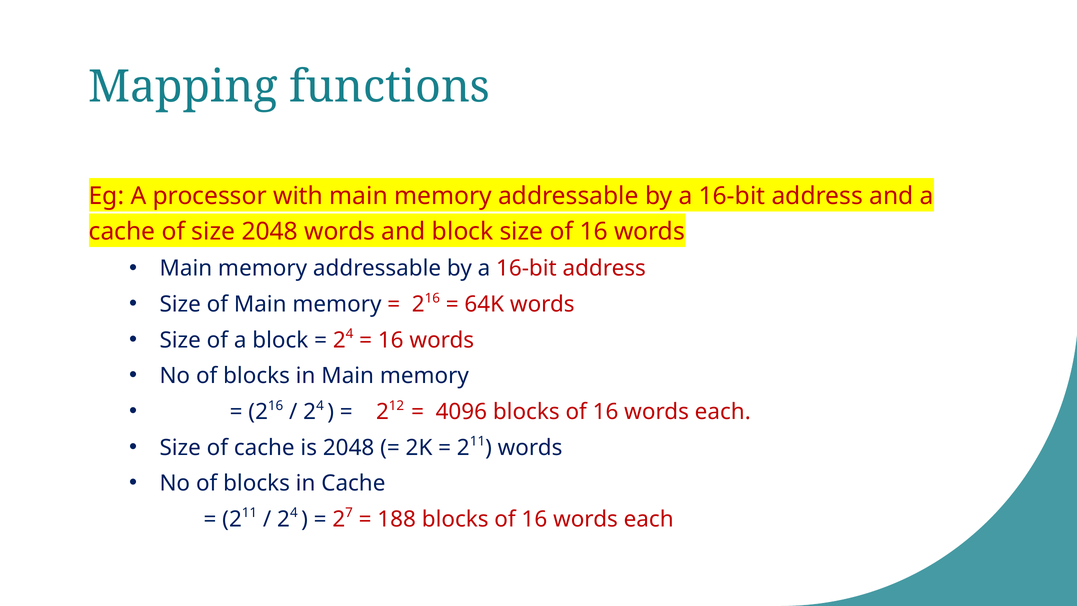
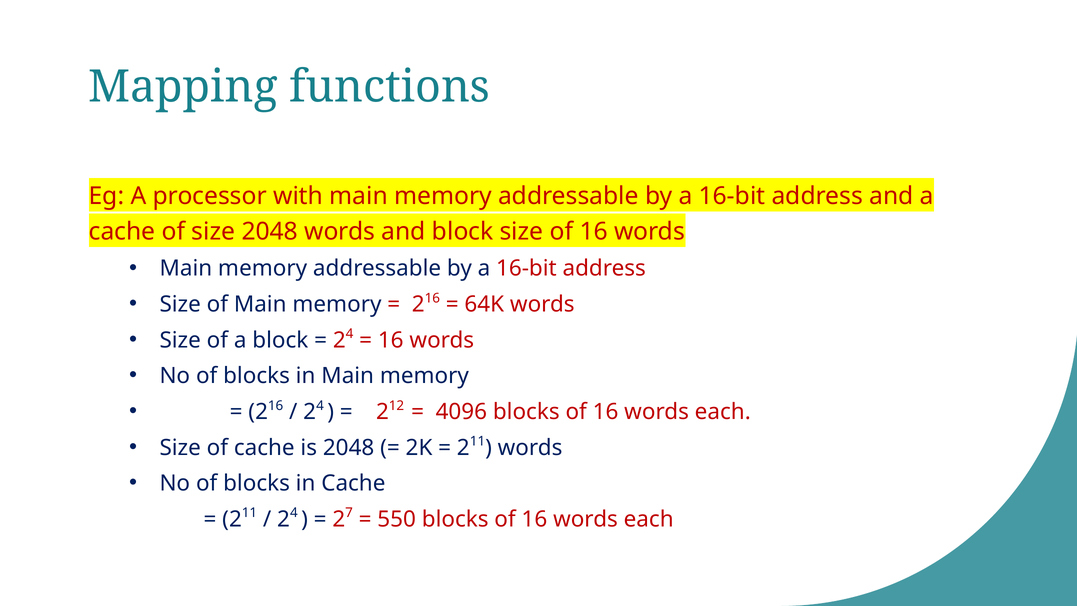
188: 188 -> 550
